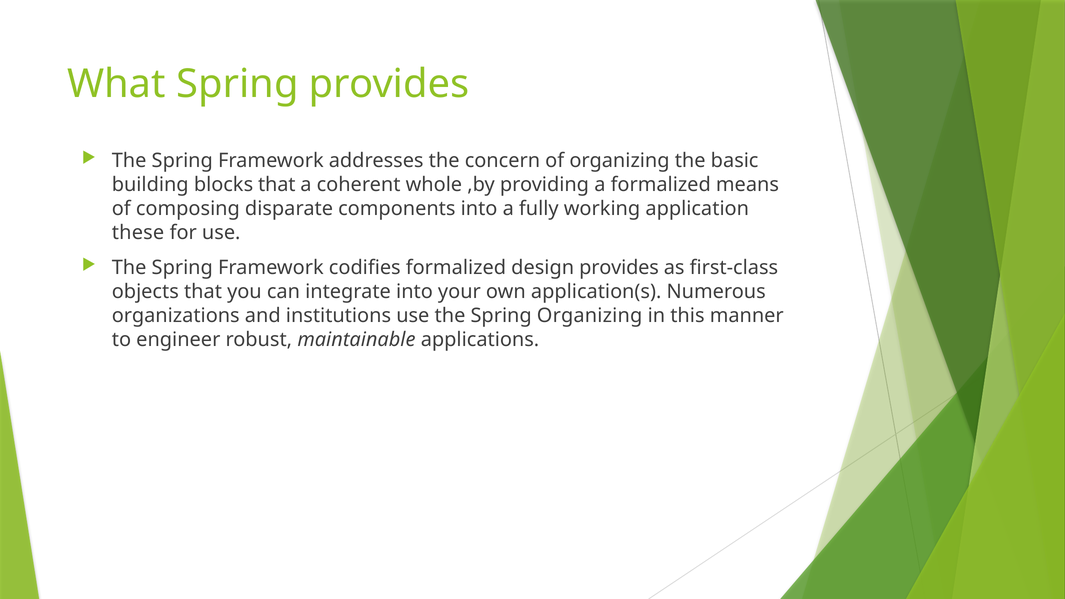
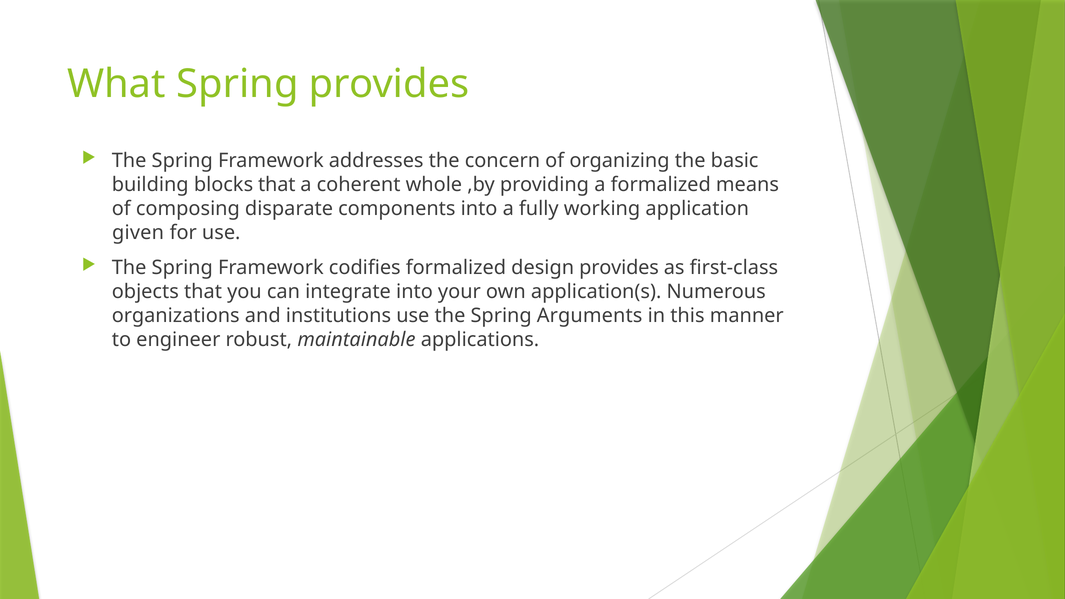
these: these -> given
Spring Organizing: Organizing -> Arguments
